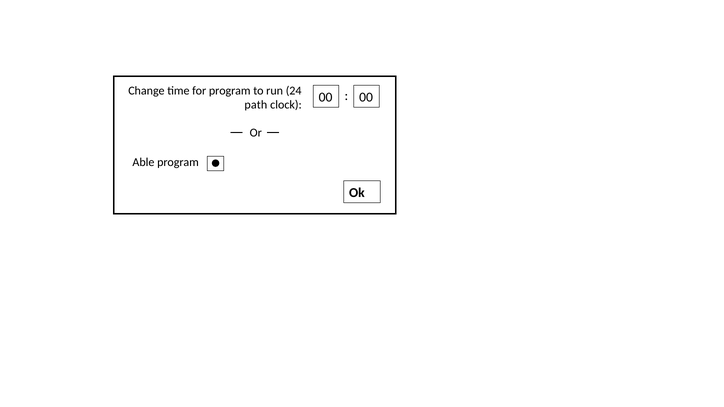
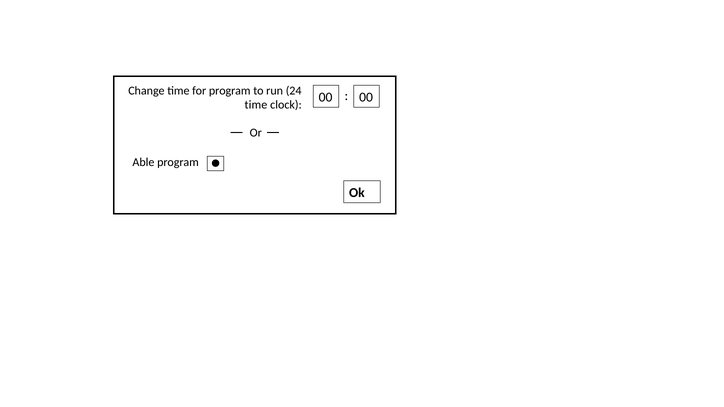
path at (256, 105): path -> time
